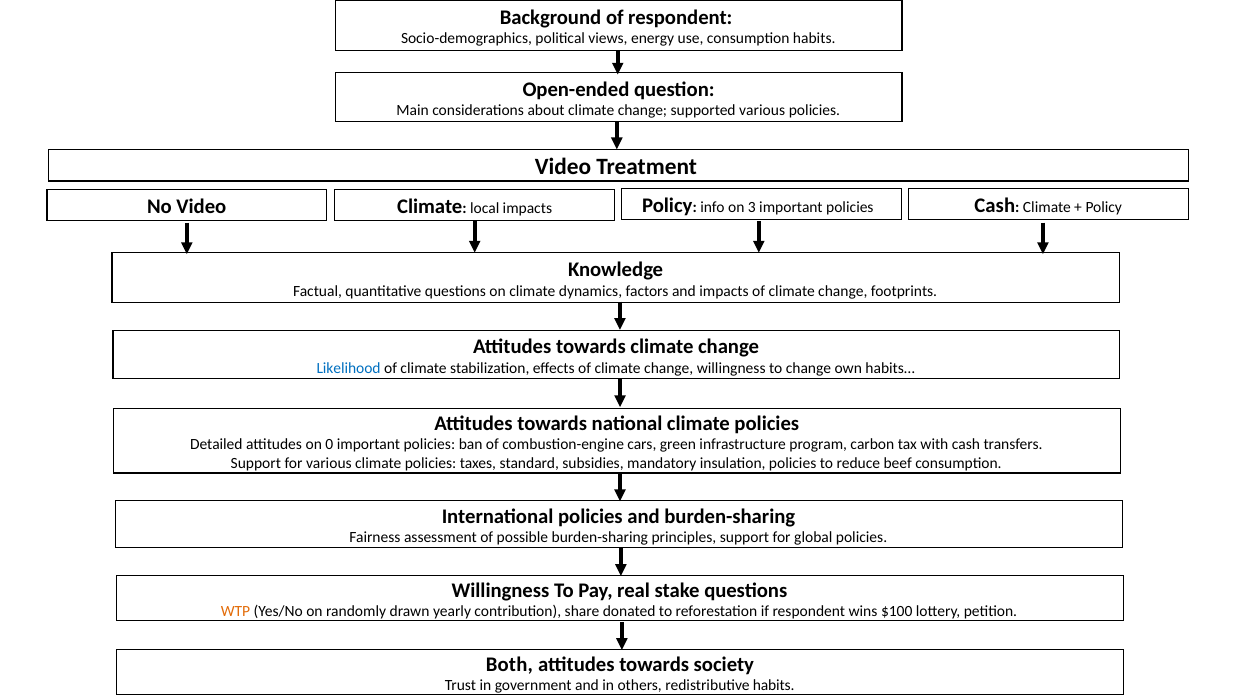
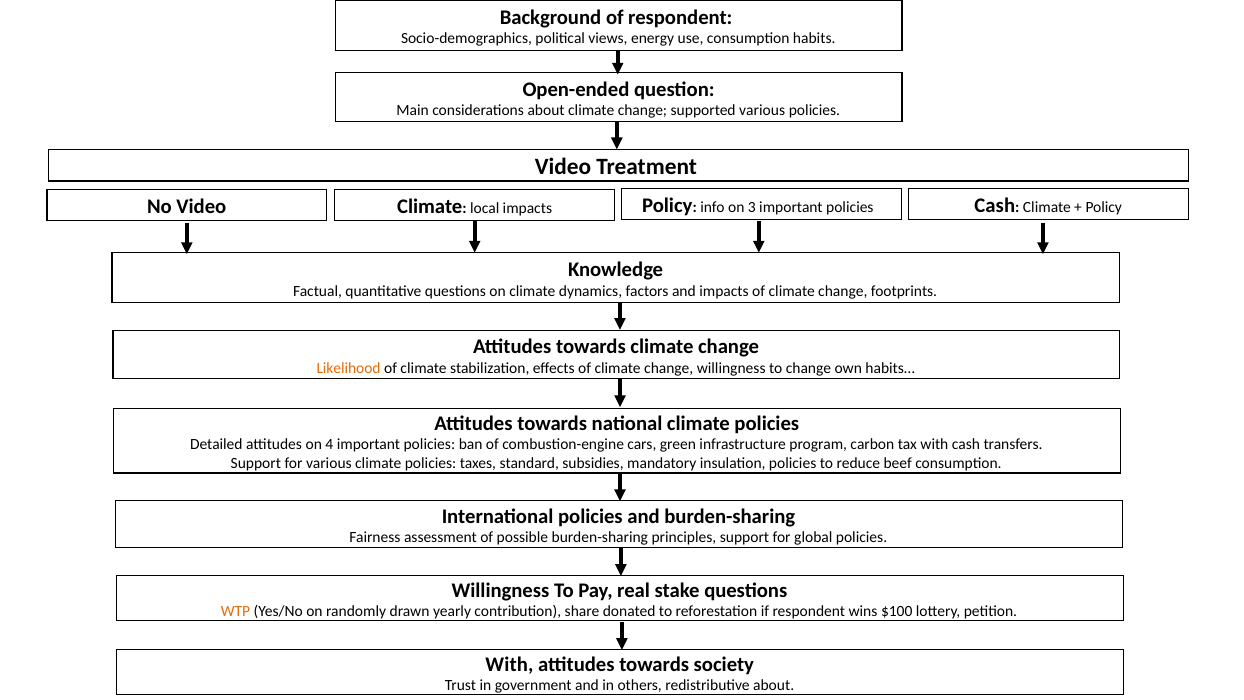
Likelihood colour: blue -> orange
0: 0 -> 4
Both at (509, 664): Both -> With
redistributive habits: habits -> about
